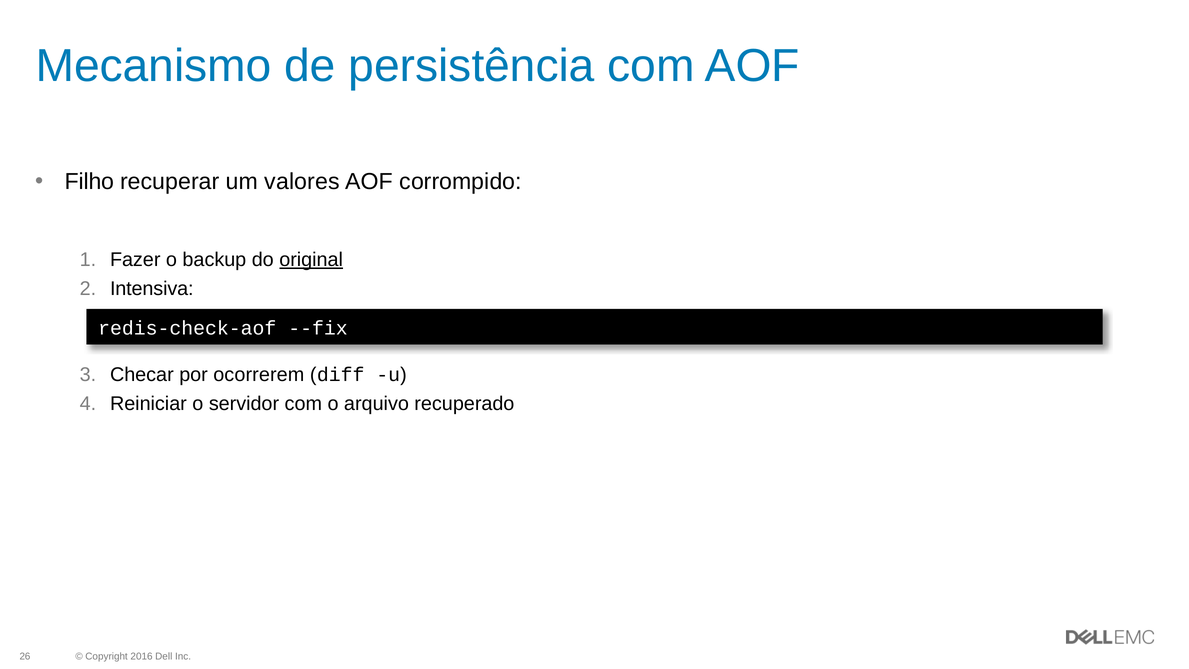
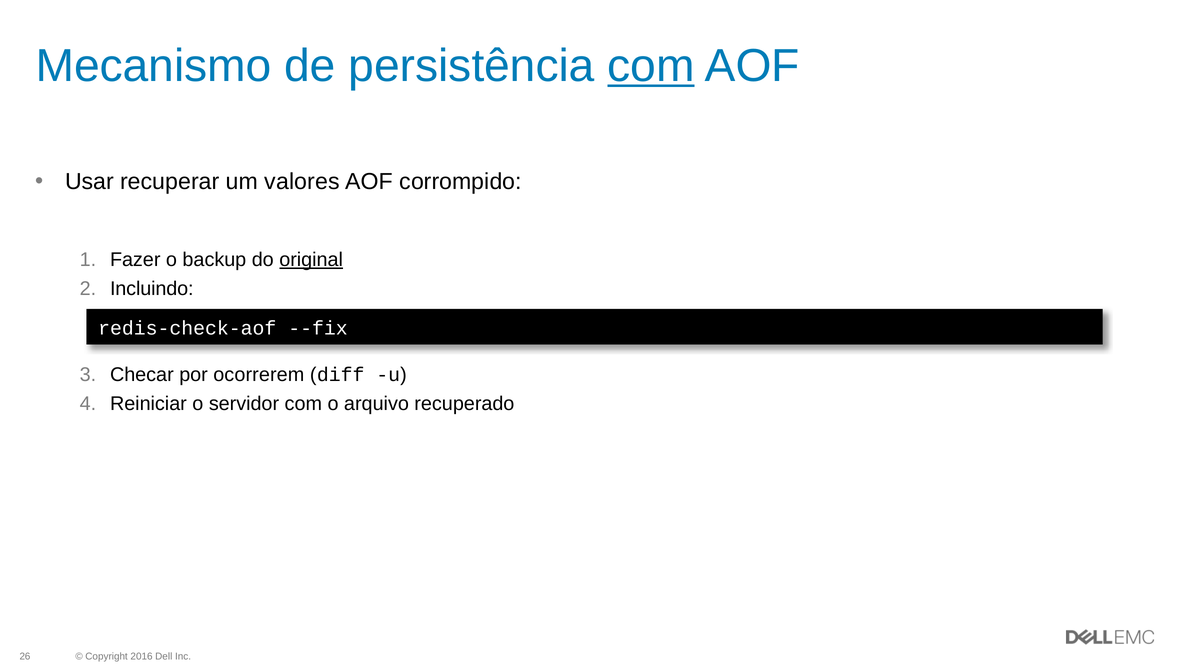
com at (651, 66) underline: none -> present
Filho: Filho -> Usar
Intensiva: Intensiva -> Incluindo
